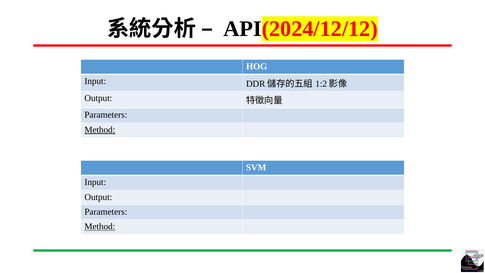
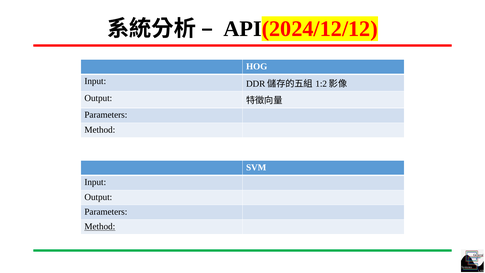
Method at (100, 130) underline: present -> none
